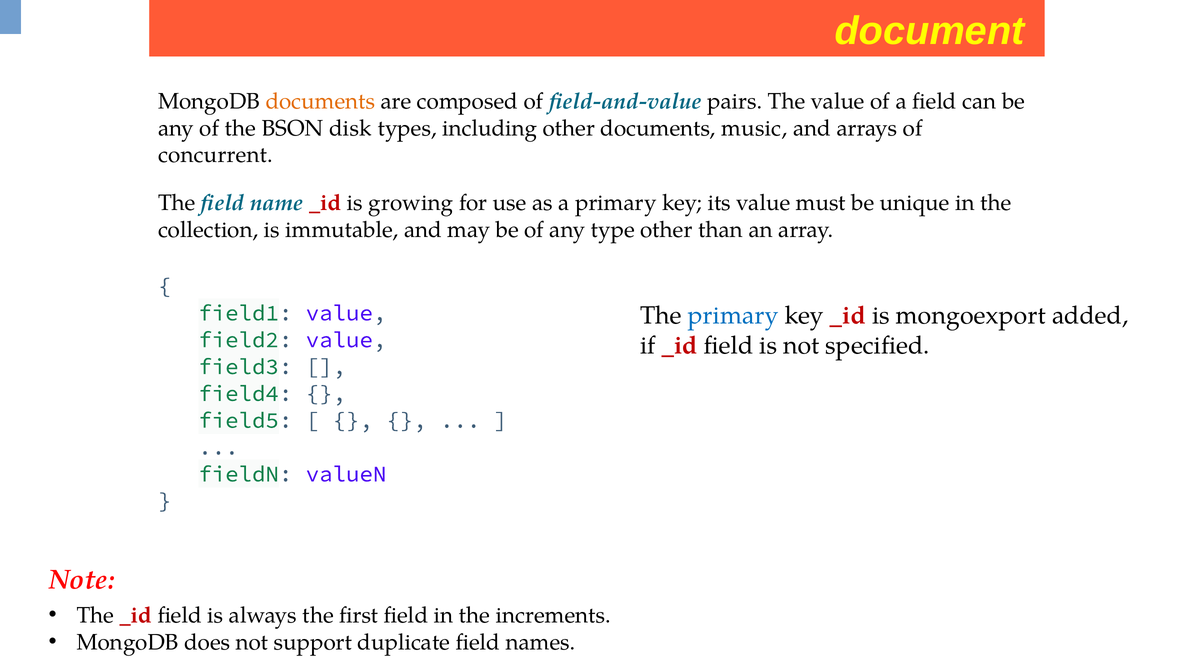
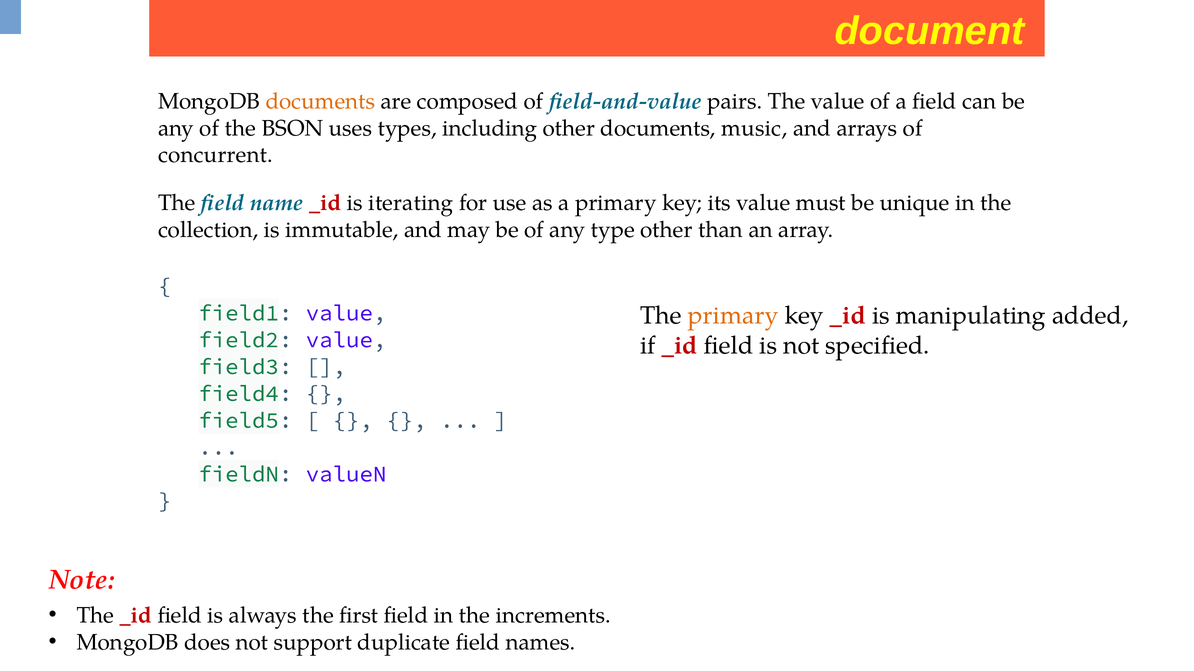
disk: disk -> uses
growing: growing -> iterating
primary at (733, 316) colour: blue -> orange
mongoexport: mongoexport -> manipulating
